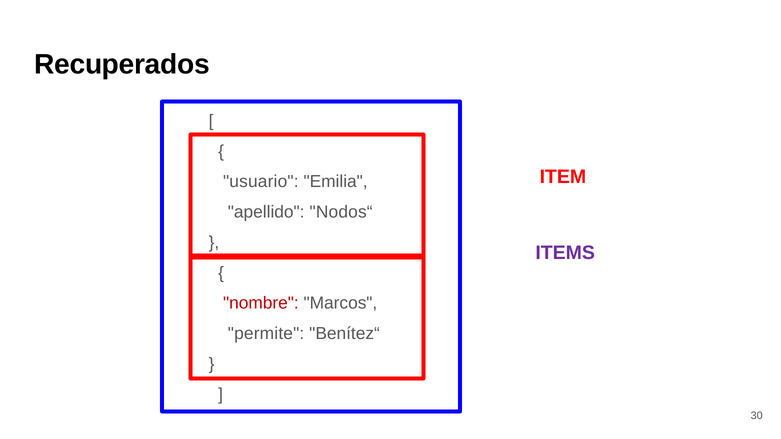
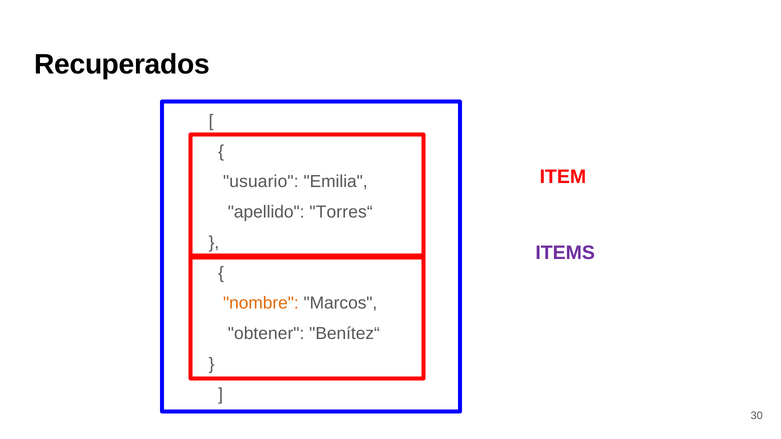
Nodos“: Nodos“ -> Torres“
nombre colour: red -> orange
permite: permite -> obtener
